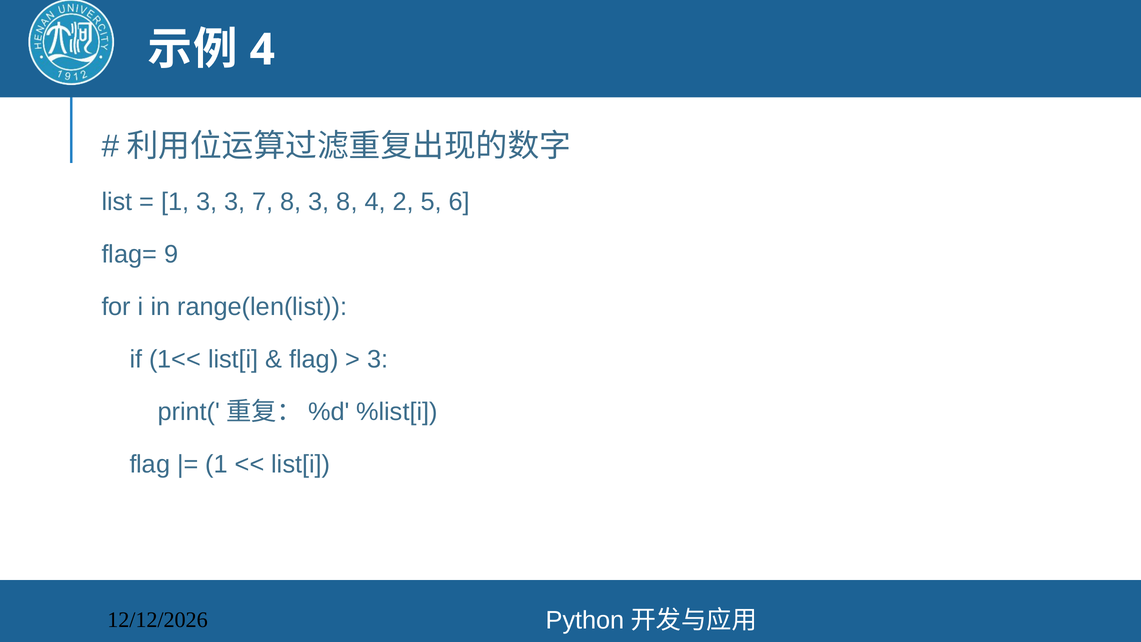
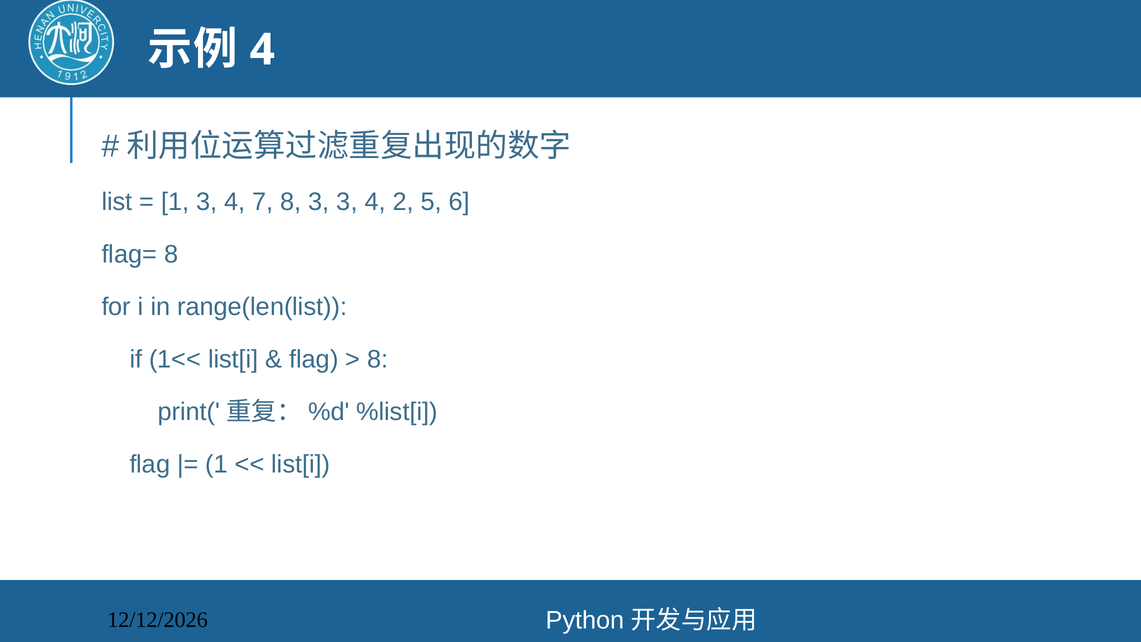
1 3 3: 3 -> 4
3 8: 8 -> 3
flag= 9: 9 -> 8
3 at (378, 359): 3 -> 8
